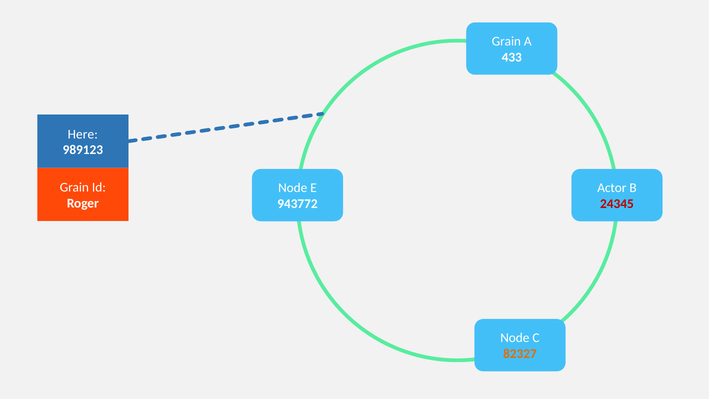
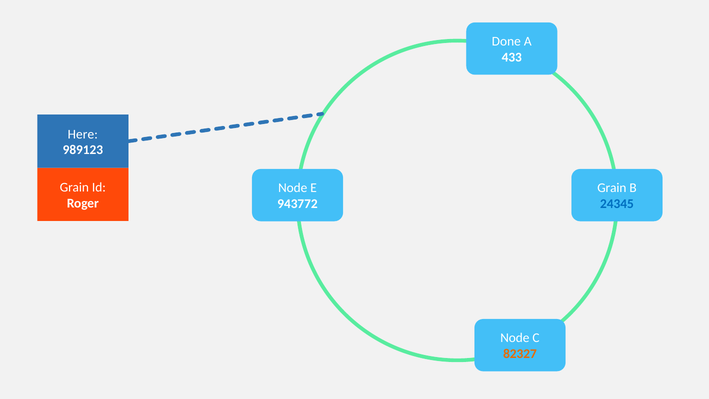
Grain at (506, 41): Grain -> Done
Actor at (612, 188): Actor -> Grain
24345 colour: red -> blue
